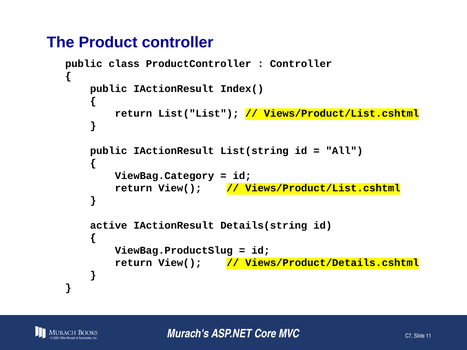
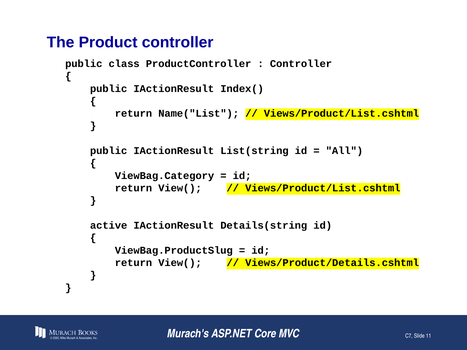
List("List: List("List -> Name("List
